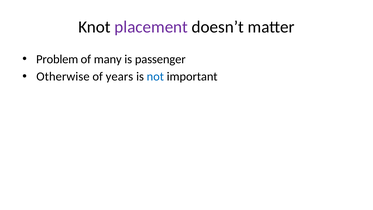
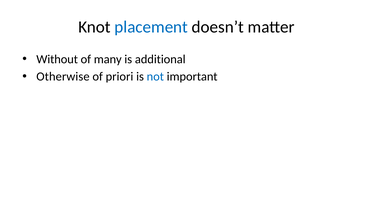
placement colour: purple -> blue
Problem: Problem -> Without
passenger: passenger -> additional
years: years -> priori
